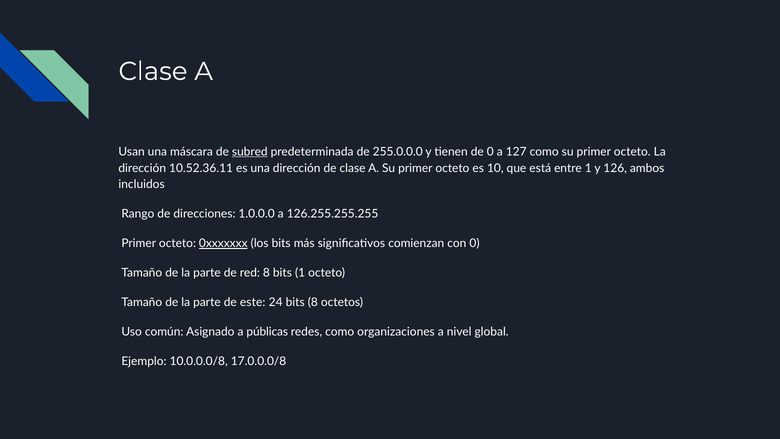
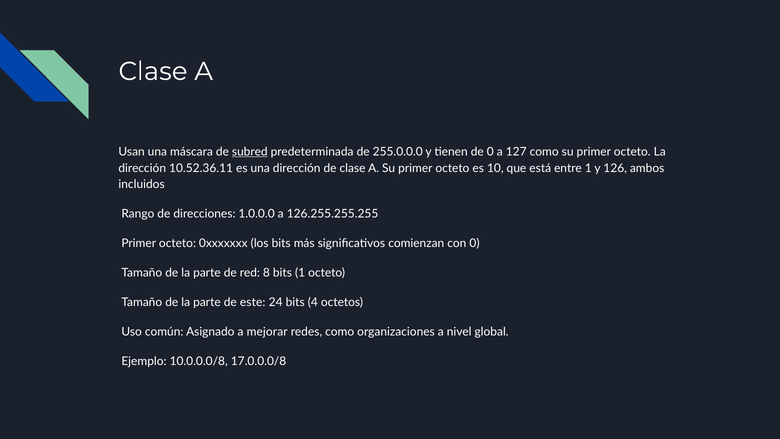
0xxxxxxx underline: present -> none
bits 8: 8 -> 4
públicas: públicas -> mejorar
